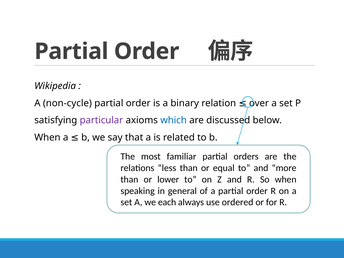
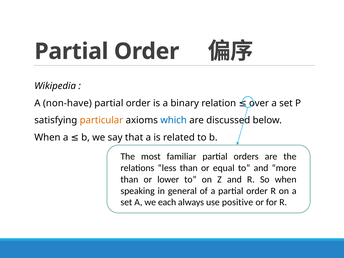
non-cycle: non-cycle -> non-have
particular colour: purple -> orange
ordered: ordered -> positive
